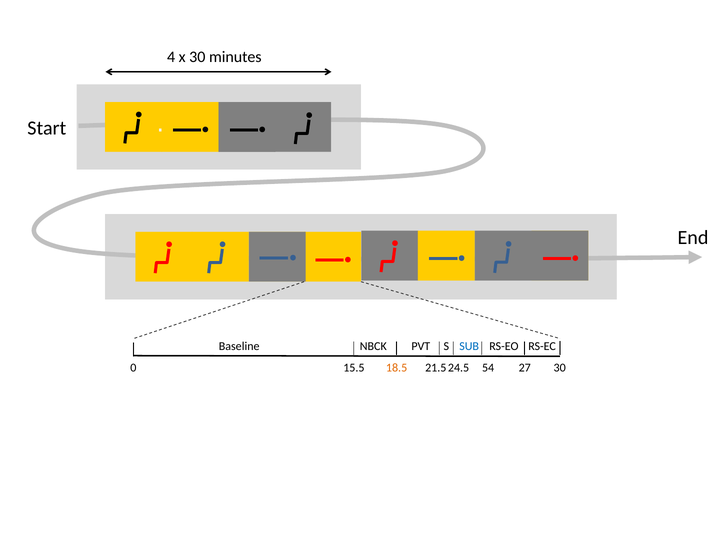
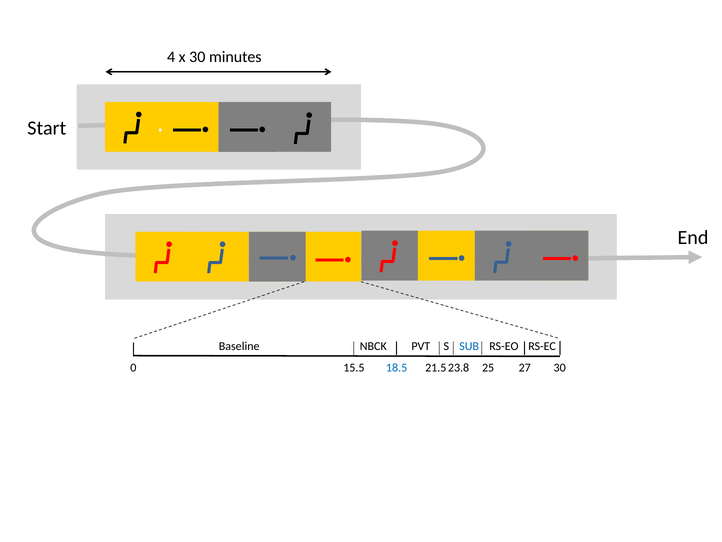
18.5 colour: orange -> blue
24.5: 24.5 -> 23.8
54: 54 -> 25
